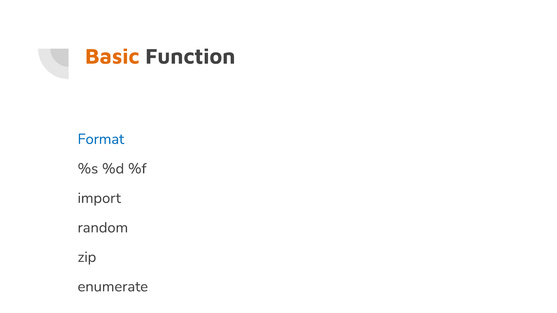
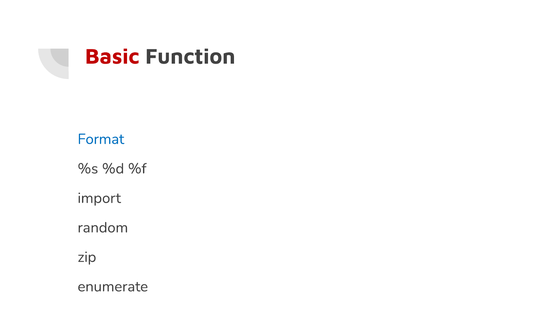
Basic colour: orange -> red
